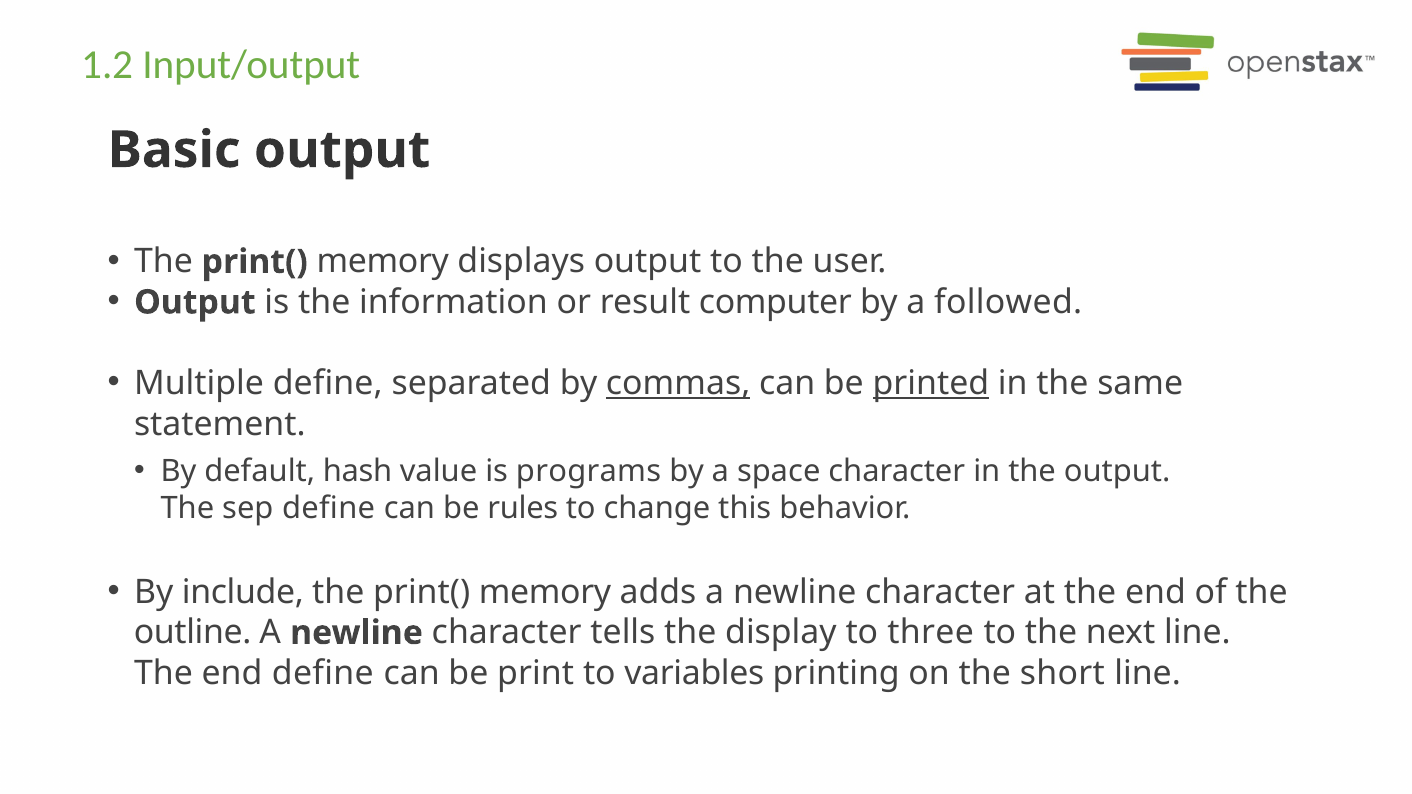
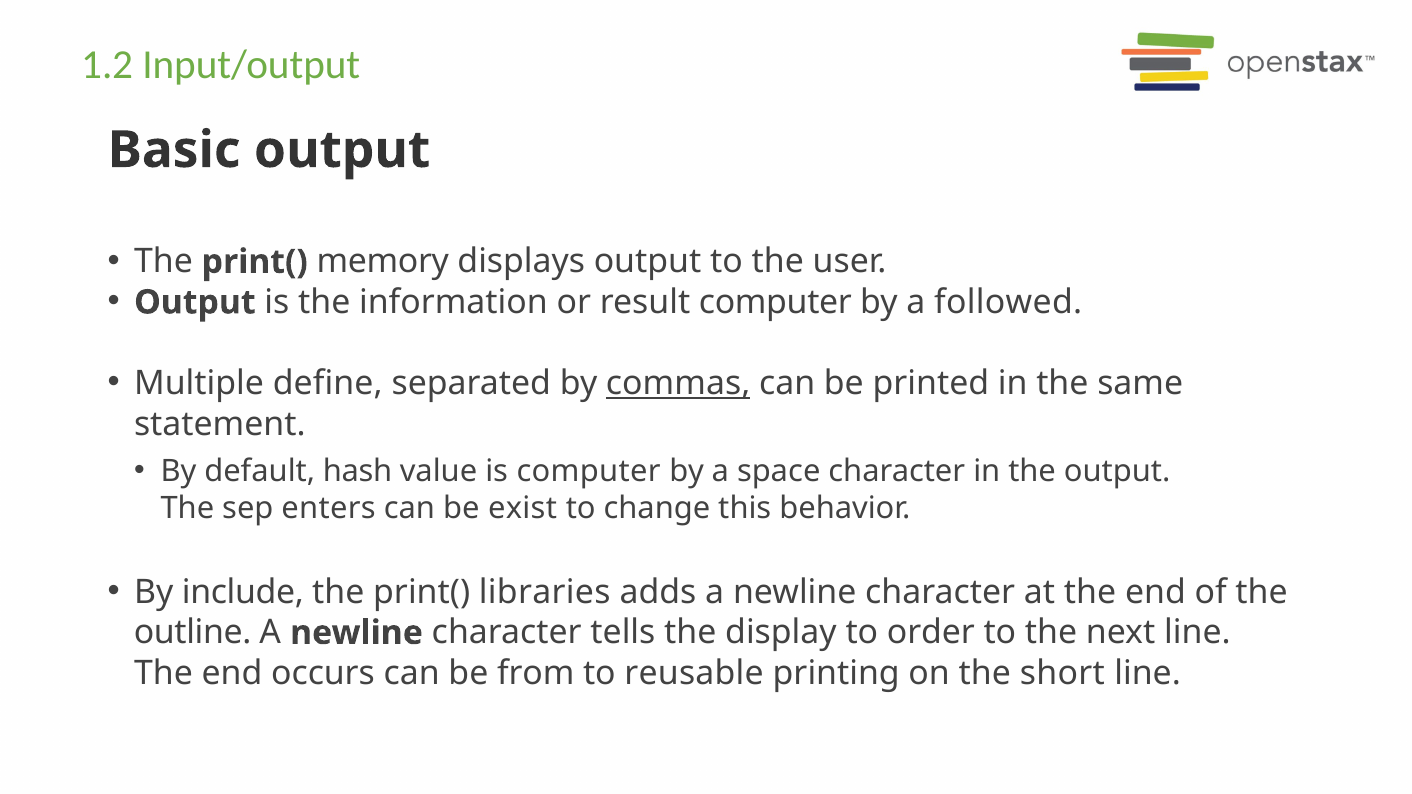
printed underline: present -> none
is programs: programs -> computer
sep define: define -> enters
rules: rules -> exist
memory at (545, 592): memory -> libraries
three: three -> order
end define: define -> occurs
print: print -> from
variables: variables -> reusable
